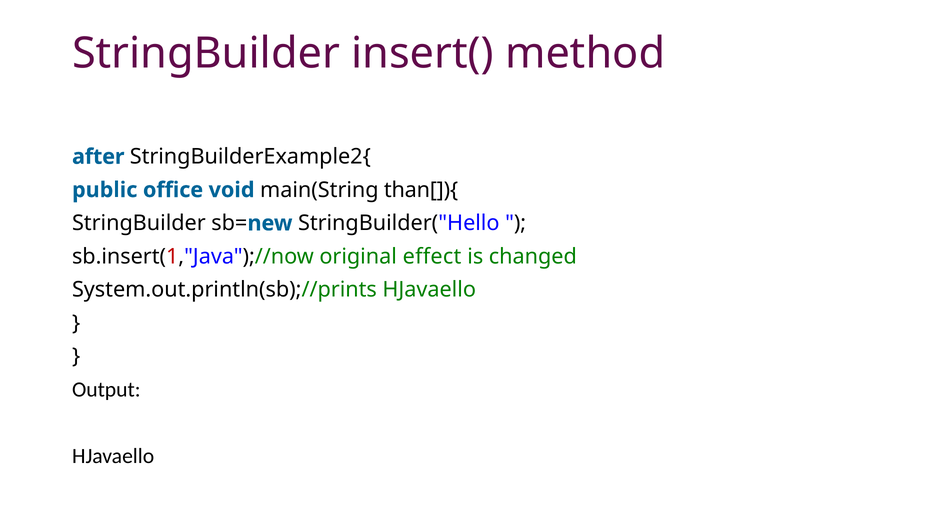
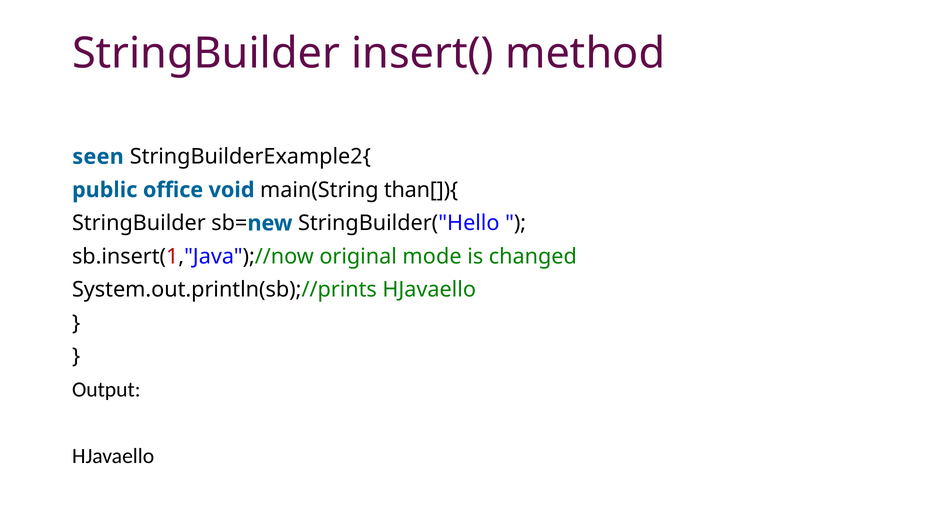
after: after -> seen
effect: effect -> mode
